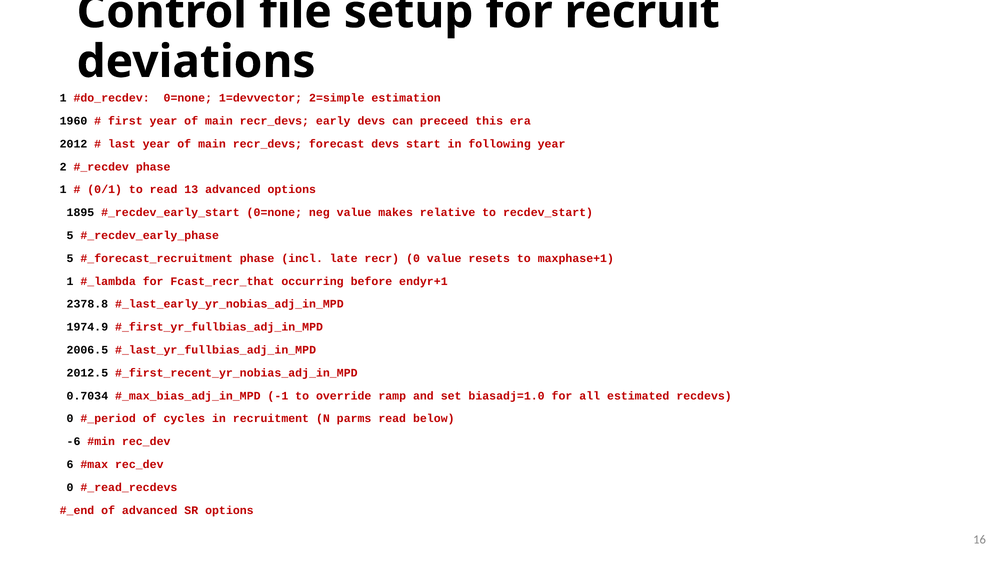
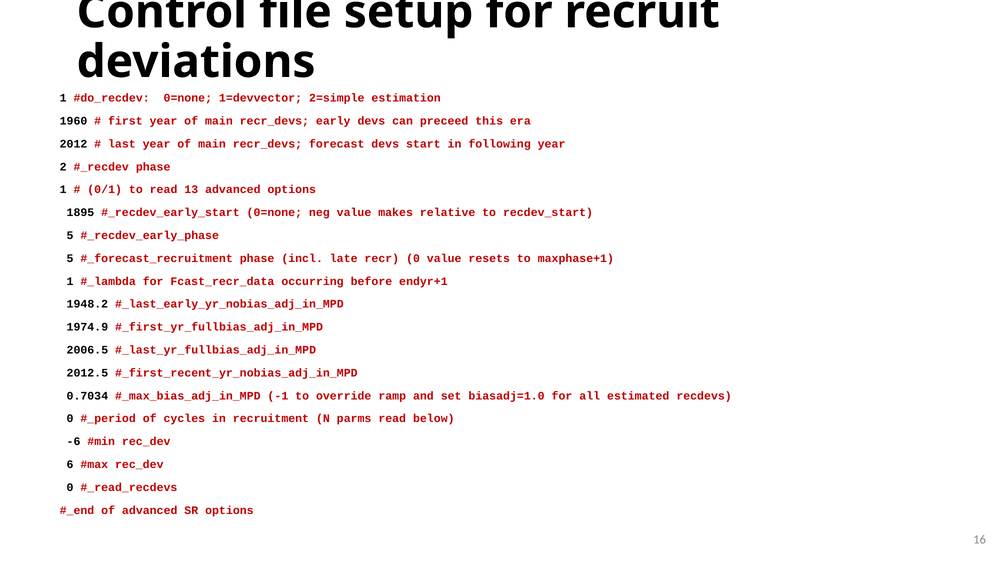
Fcast_recr_that: Fcast_recr_that -> Fcast_recr_data
2378.8: 2378.8 -> 1948.2
